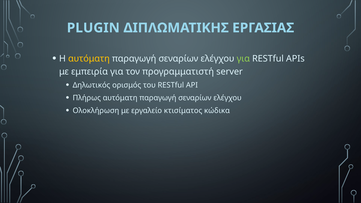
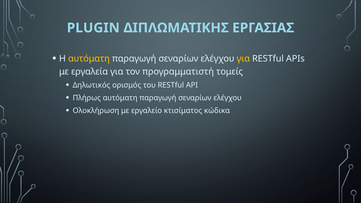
για at (243, 59) colour: light green -> yellow
εμπειρία: εμπειρία -> εργαλεία
server: server -> τομείς
